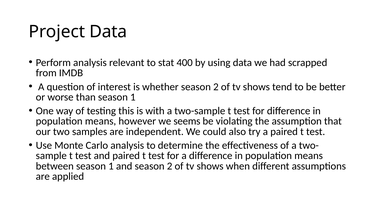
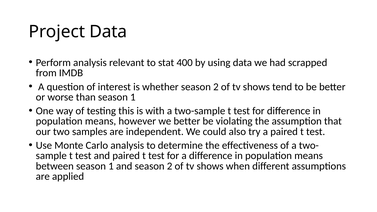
we seems: seems -> better
